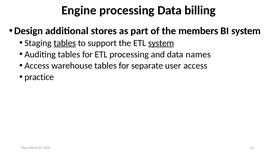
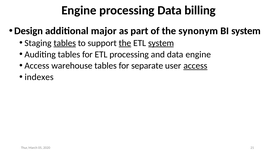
stores: stores -> major
members: members -> synonym
the at (125, 43) underline: none -> present
data names: names -> engine
access at (195, 66) underline: none -> present
practice: practice -> indexes
